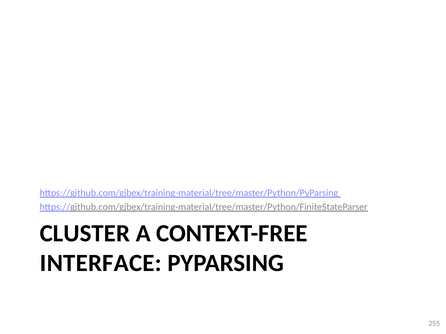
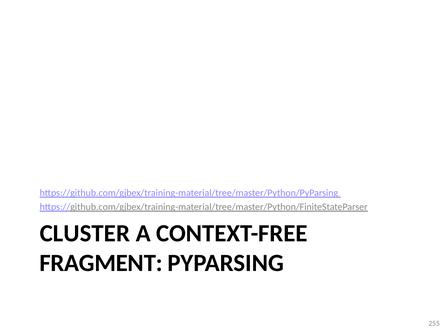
INTERFACE: INTERFACE -> FRAGMENT
